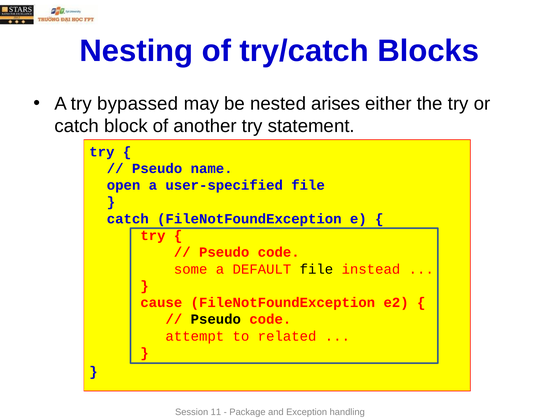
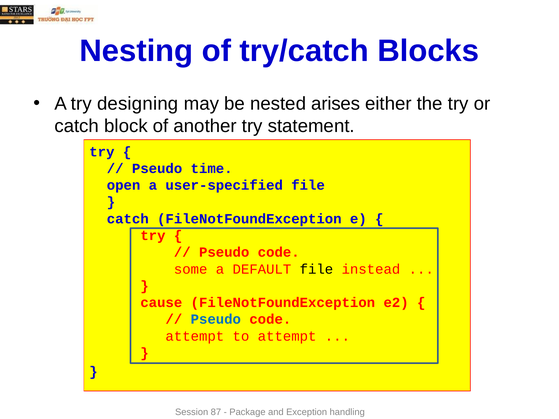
bypassed: bypassed -> designing
name: name -> time
Pseudo at (216, 320) colour: black -> blue
to related: related -> attempt
11: 11 -> 87
